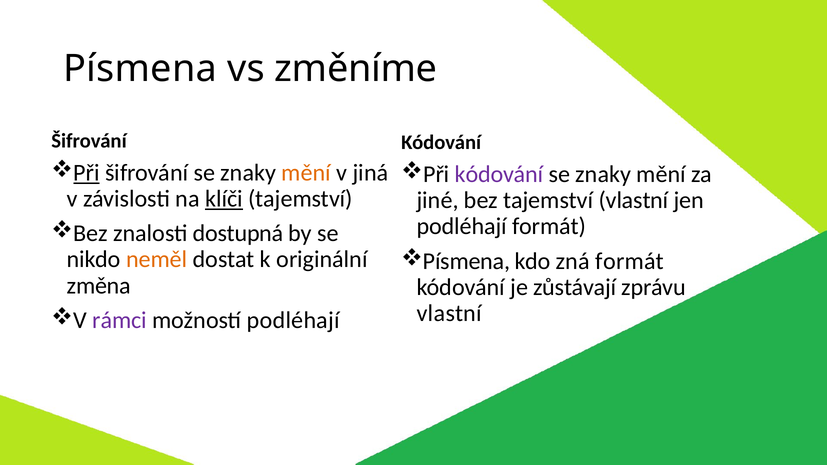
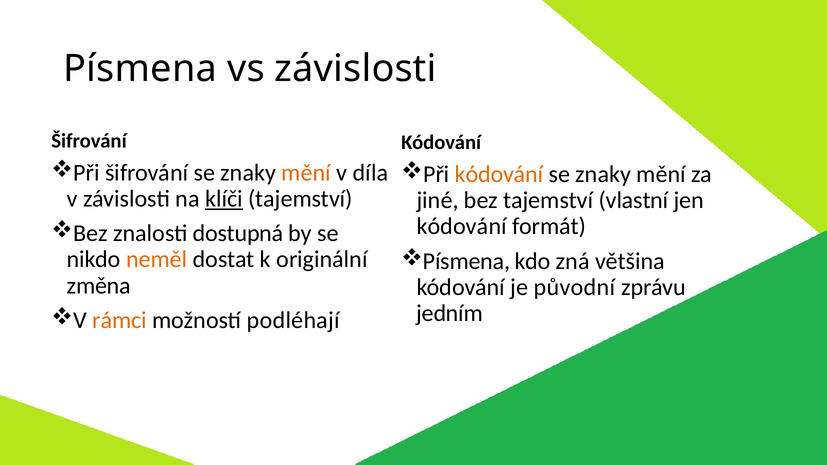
vs změníme: změníme -> závislosti
Při at (86, 173) underline: present -> none
jiná: jiná -> díla
kódování at (499, 174) colour: purple -> orange
podléhají at (462, 227): podléhají -> kódování
zná formát: formát -> většina
zůstávají: zůstávají -> původní
vlastní at (449, 313): vlastní -> jedním
rámci colour: purple -> orange
